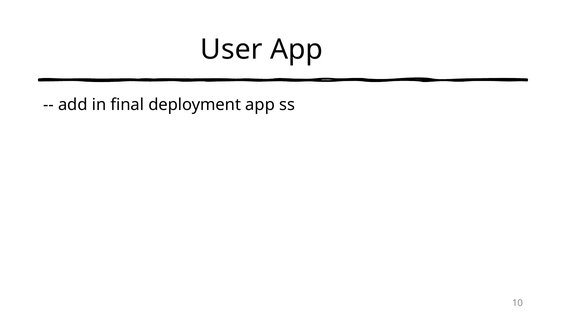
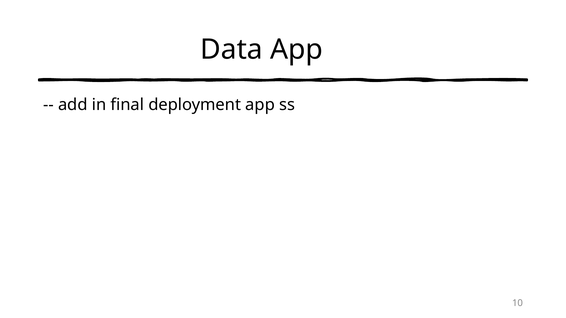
User: User -> Data
